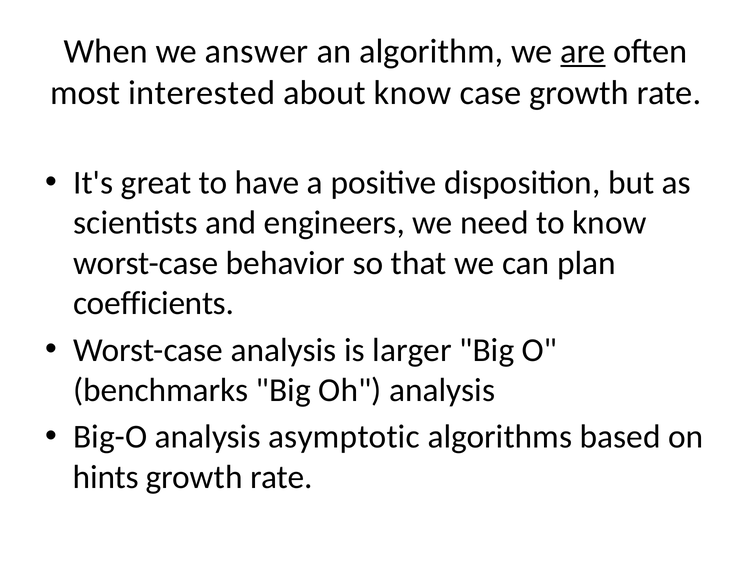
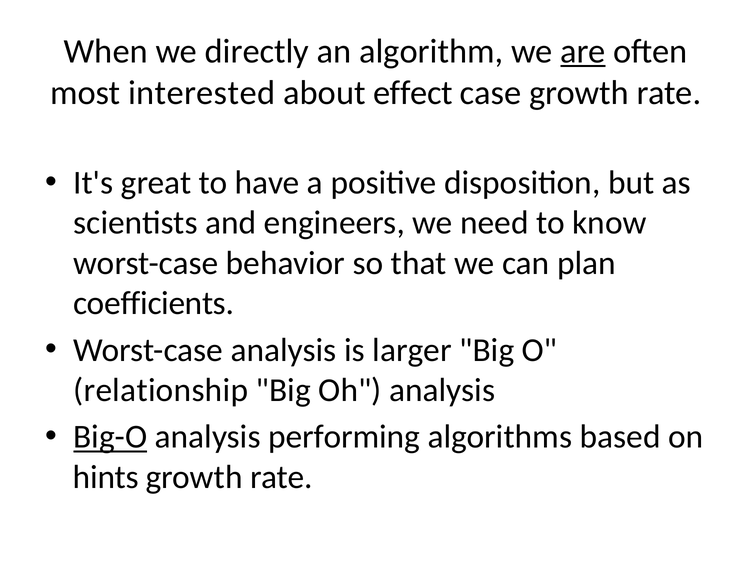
answer: answer -> directly
about know: know -> effect
benchmarks: benchmarks -> relationship
Big-O underline: none -> present
asymptotic: asymptotic -> performing
